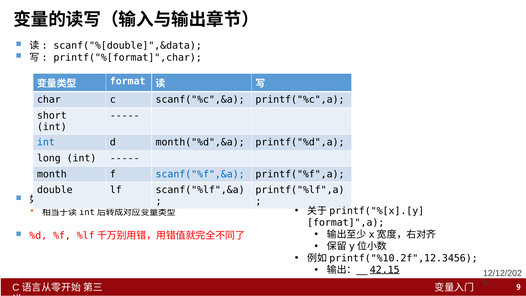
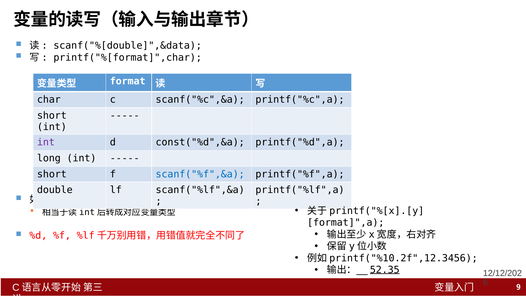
int at (46, 142) colour: blue -> purple
month("%d",&a: month("%d",&a -> const("%d",&a
month at (52, 174): month -> short
42.15: 42.15 -> 52.35
